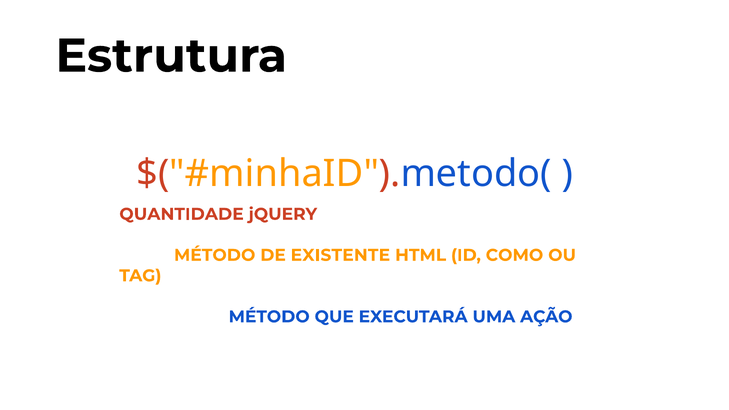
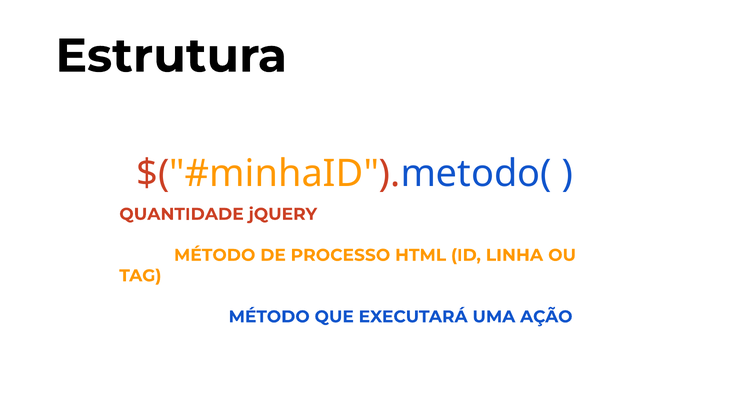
EXISTENTE: EXISTENTE -> PROCESSO
COMO: COMO -> LINHA
